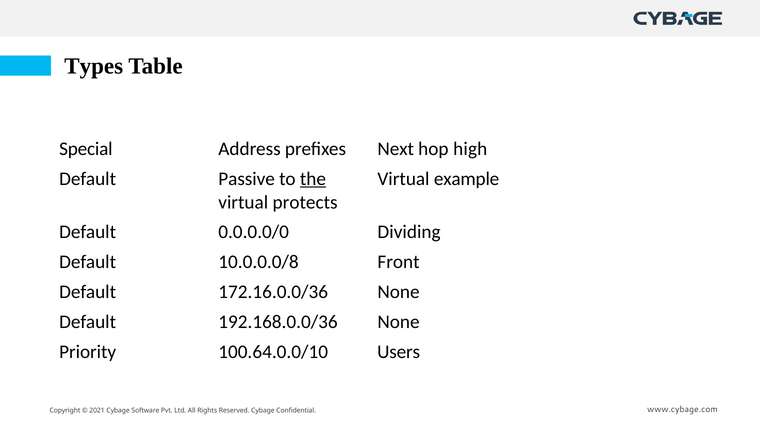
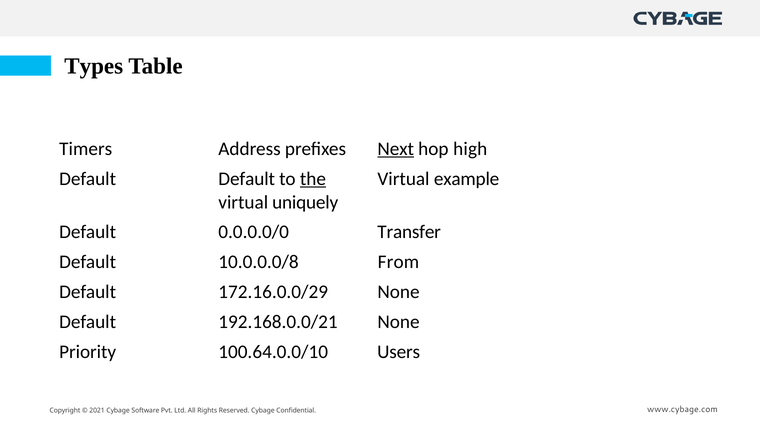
Special: Special -> Timers
Next underline: none -> present
Default Passive: Passive -> Default
protects: protects -> uniquely
Dividing: Dividing -> Transfer
Front: Front -> From
172.16.0.0/36: 172.16.0.0/36 -> 172.16.0.0/29
192.168.0.0/36: 192.168.0.0/36 -> 192.168.0.0/21
